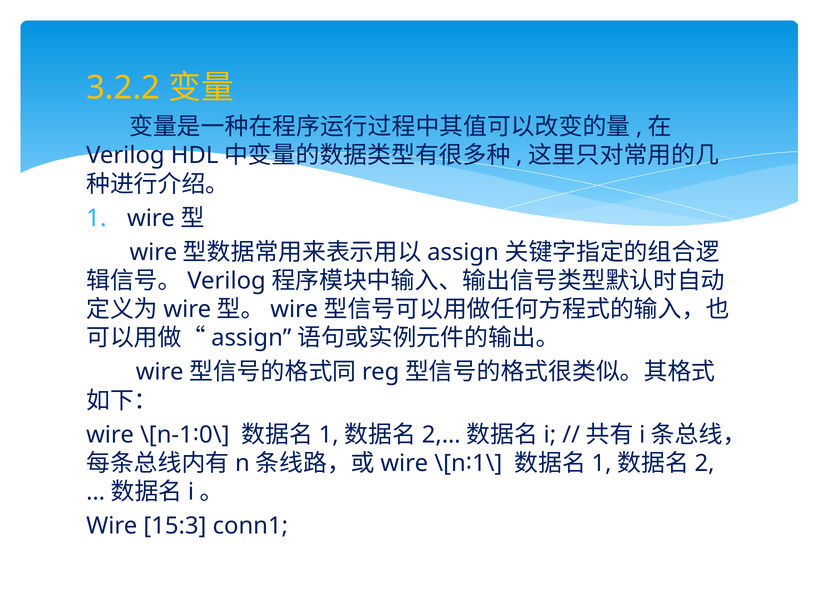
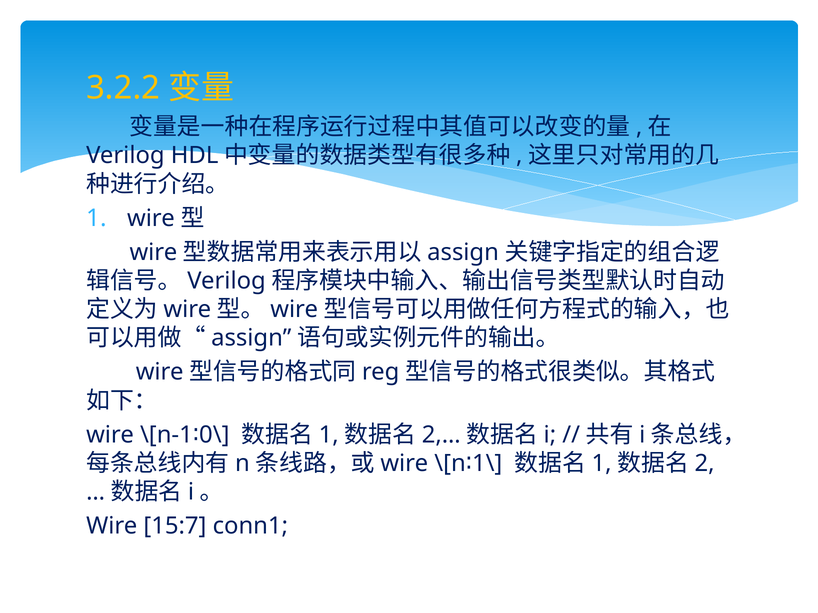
15:3: 15:3 -> 15:7
